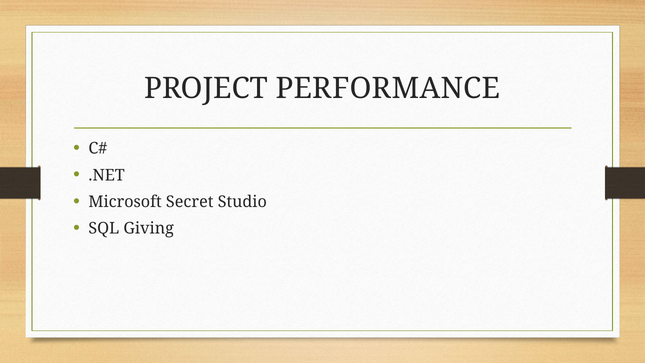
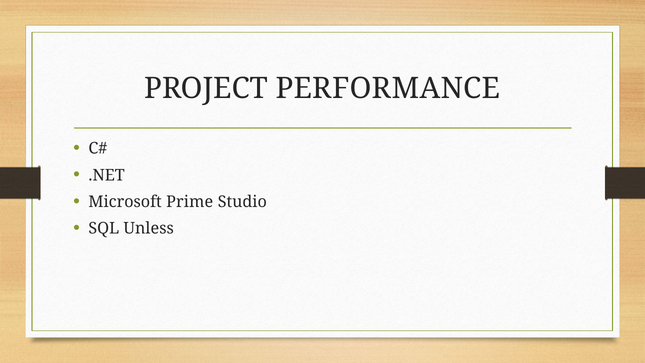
Secret: Secret -> Prime
Giving: Giving -> Unless
